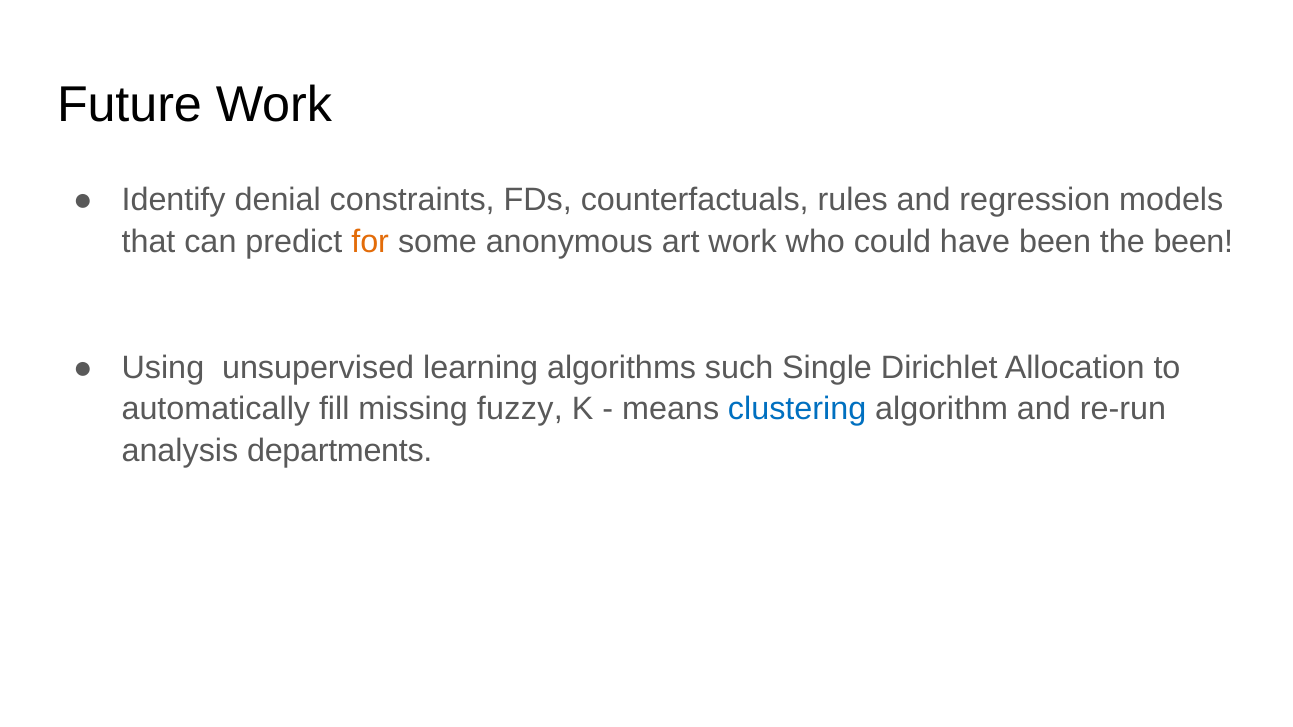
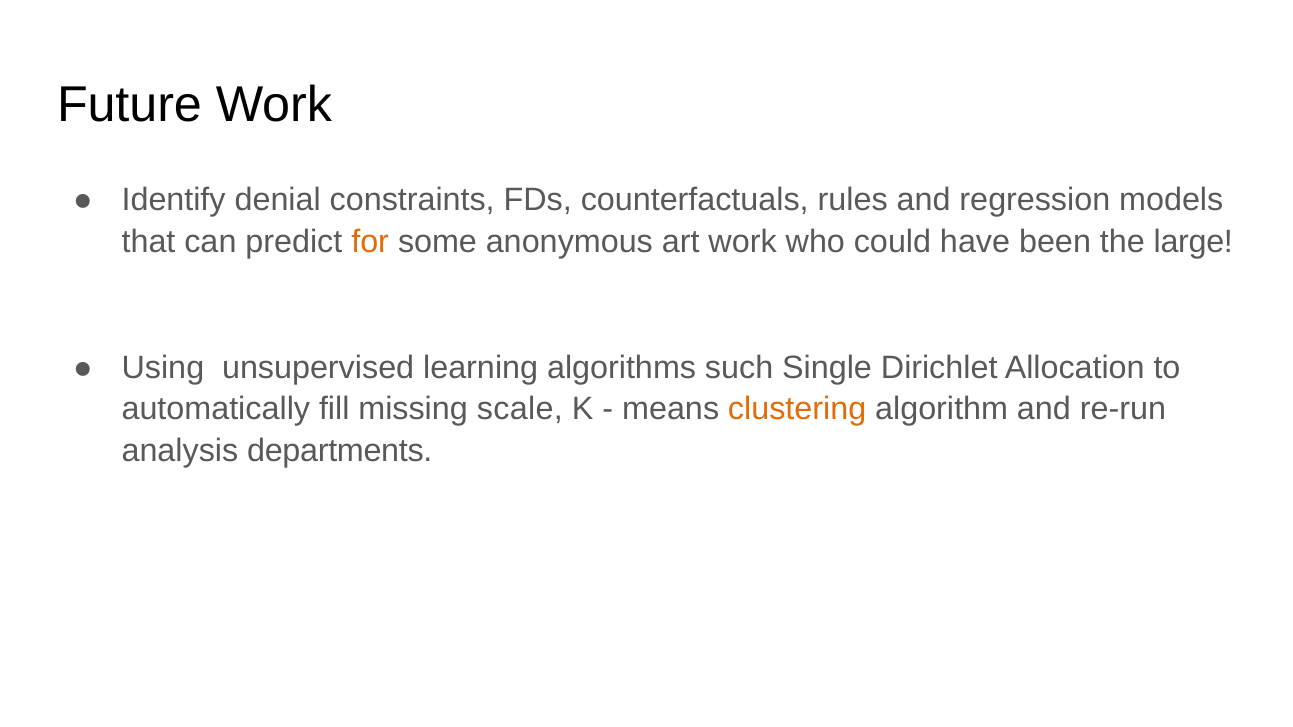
the been: been -> large
fuzzy: fuzzy -> scale
clustering colour: blue -> orange
